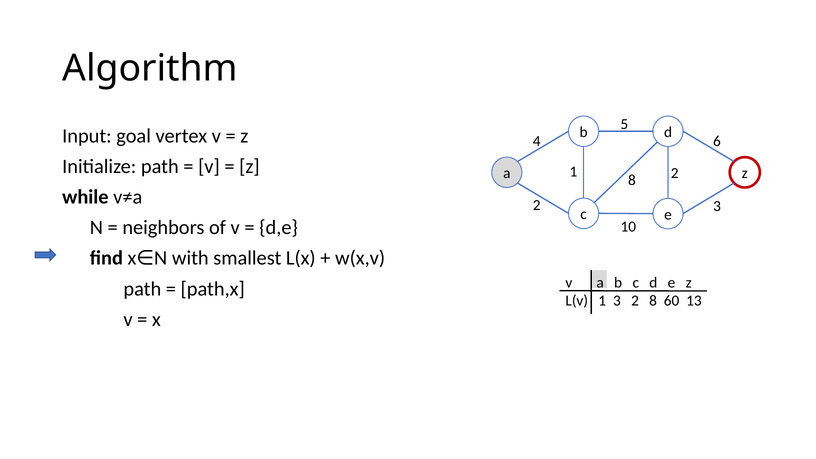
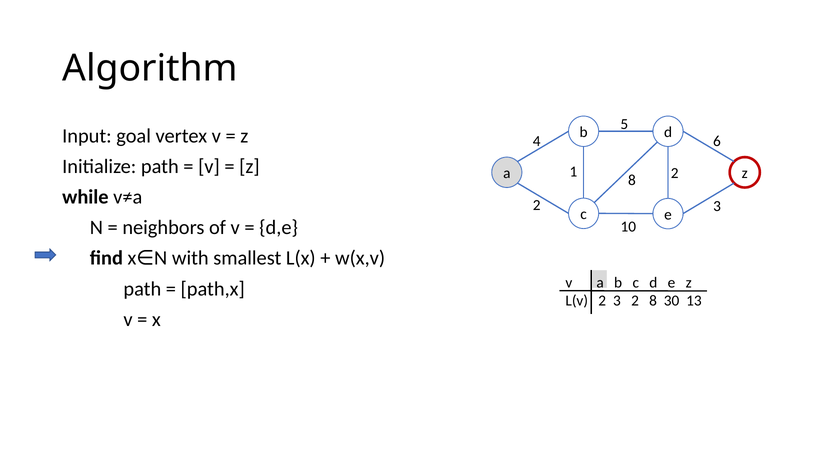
L(v 1: 1 -> 2
60: 60 -> 30
